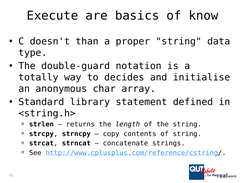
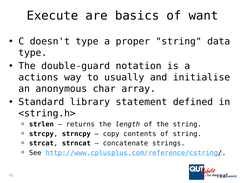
know: know -> want
doesn't than: than -> type
totally: totally -> actions
decides: decides -> usually
